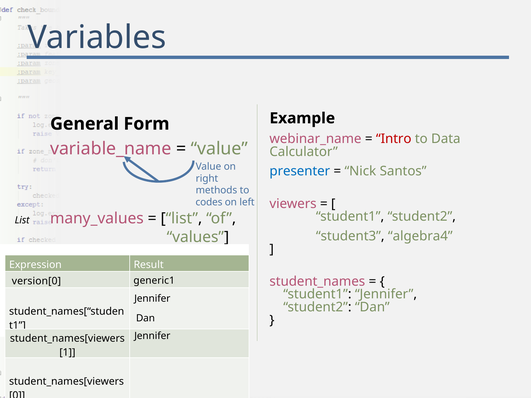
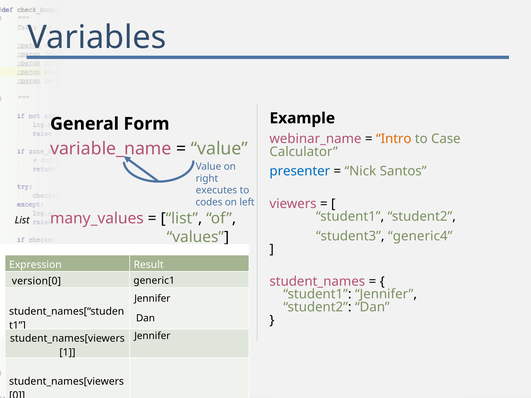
Intro colour: red -> orange
Data: Data -> Case
methods: methods -> executes
algebra4: algebra4 -> generic4
